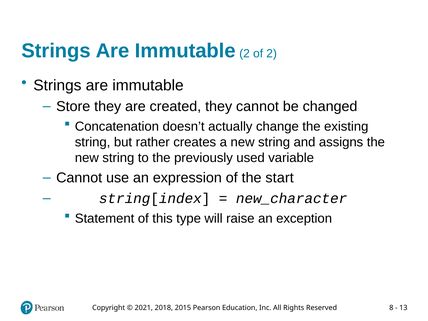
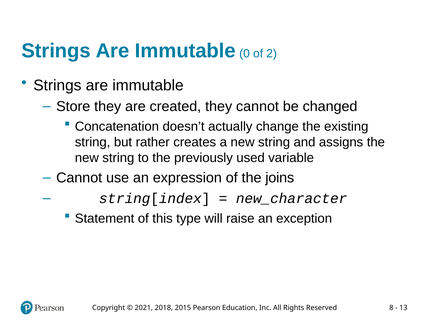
Immutable 2: 2 -> 0
start: start -> joins
